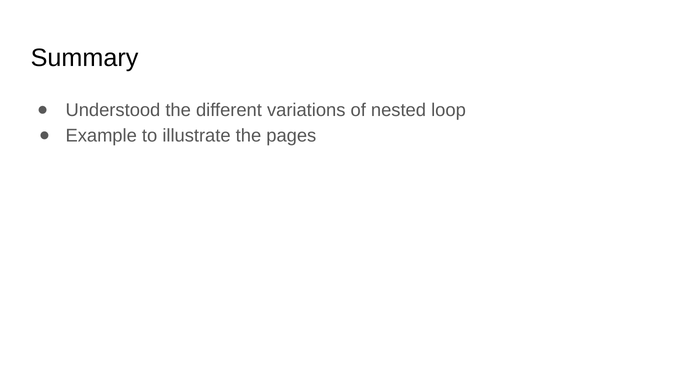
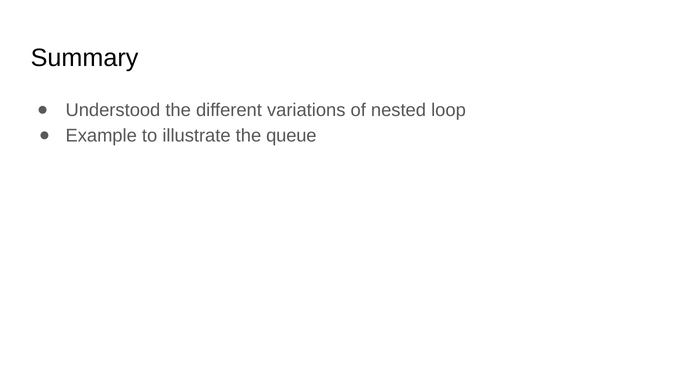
pages: pages -> queue
